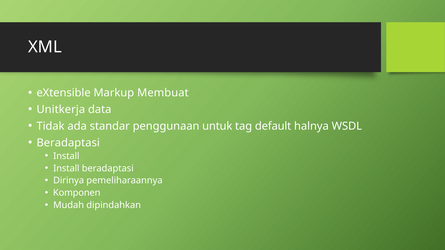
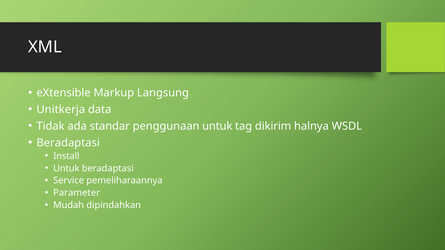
Membuat: Membuat -> Langsung
default: default -> dikirim
Install at (66, 169): Install -> Untuk
Dirinya: Dirinya -> Service
Komponen: Komponen -> Parameter
